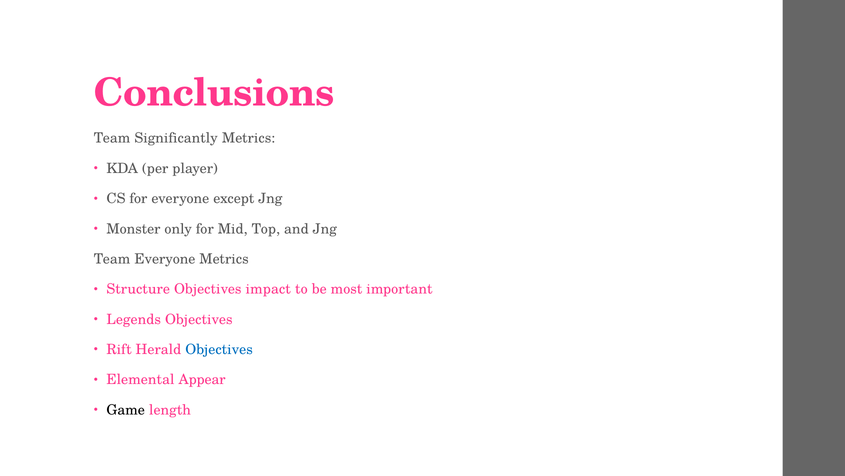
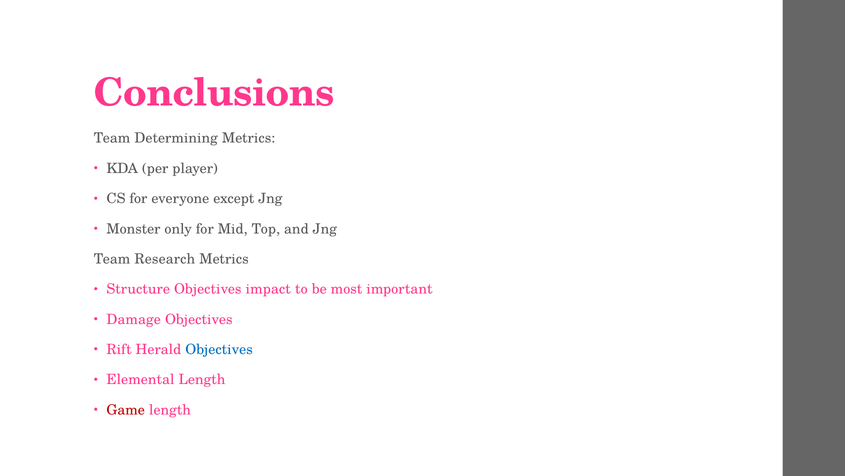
Significantly: Significantly -> Determining
Team Everyone: Everyone -> Research
Legends: Legends -> Damage
Elemental Appear: Appear -> Length
Game colour: black -> red
